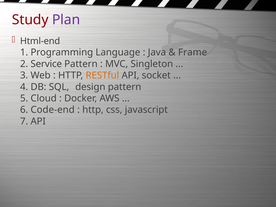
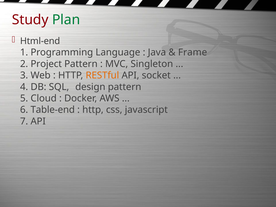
Plan colour: purple -> green
Service: Service -> Project
Code-end: Code-end -> Table-end
